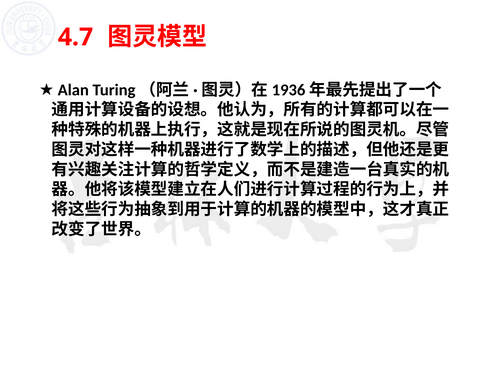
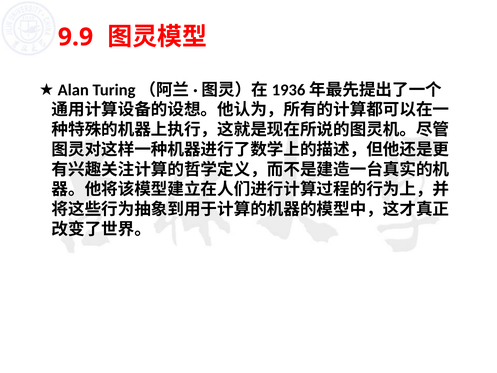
4.7: 4.7 -> 9.9
